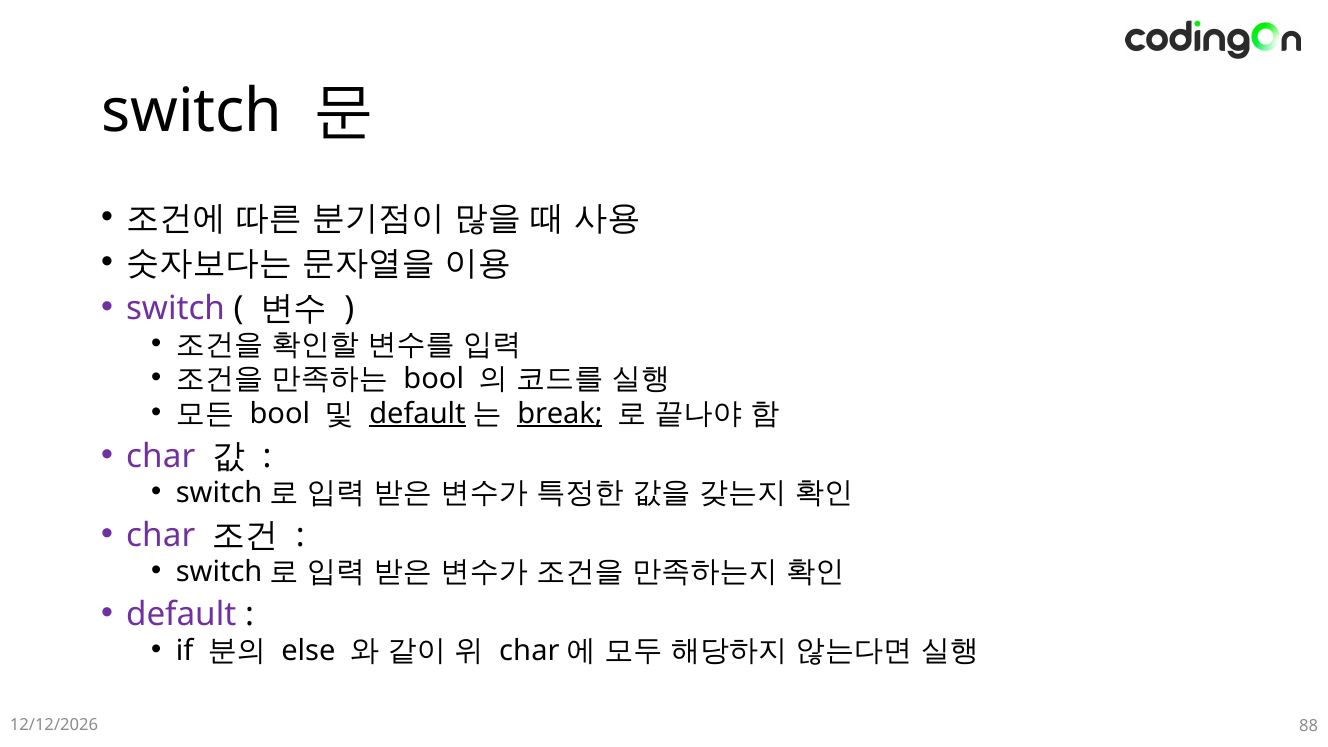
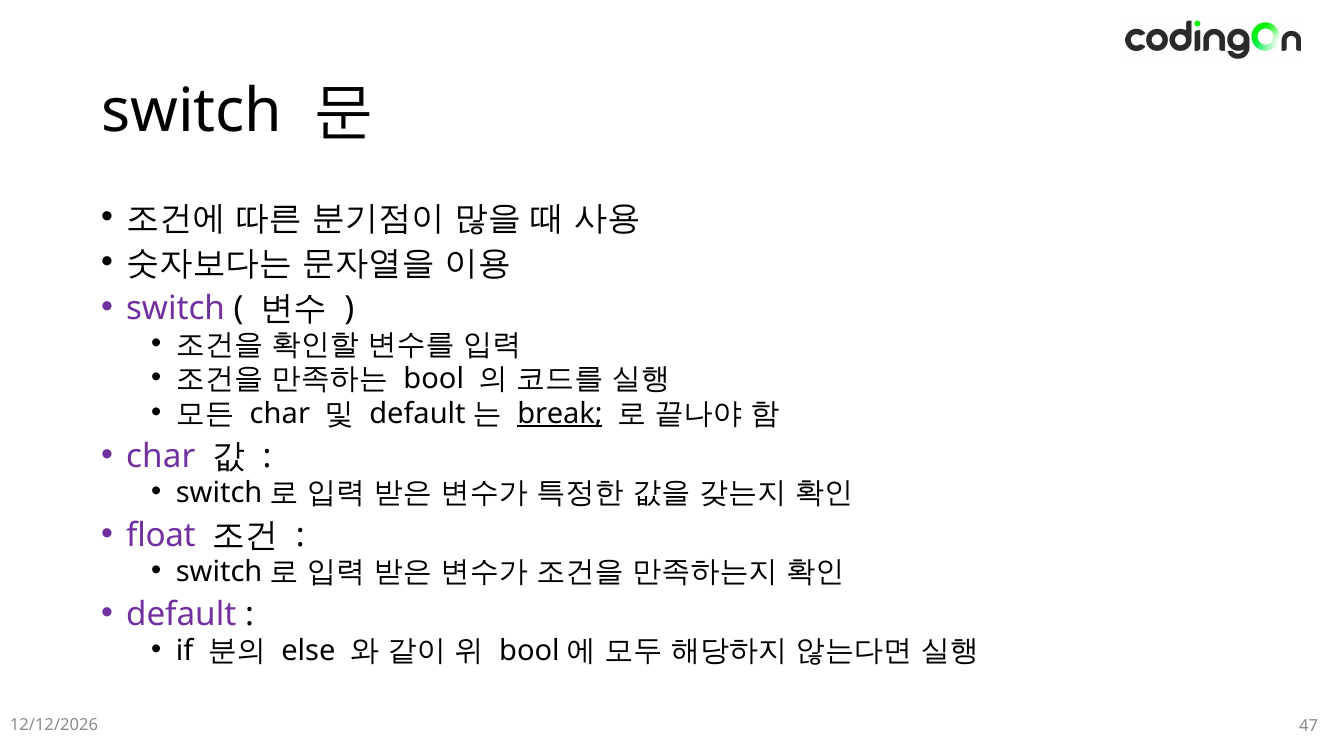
bool at (280, 414): bool -> char
default at (417, 414) underline: present -> none
char at (161, 535): char -> float
char at (529, 651): char -> bool
88: 88 -> 47
